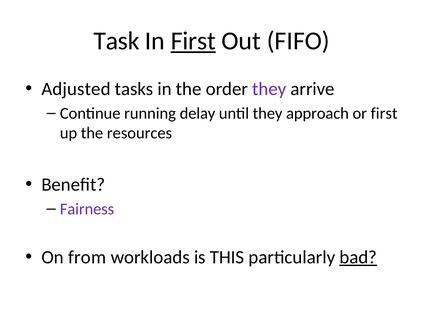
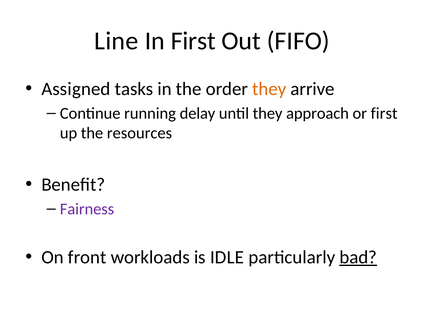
Task: Task -> Line
First at (193, 41) underline: present -> none
Adjusted: Adjusted -> Assigned
they at (269, 89) colour: purple -> orange
from: from -> front
THIS: THIS -> IDLE
